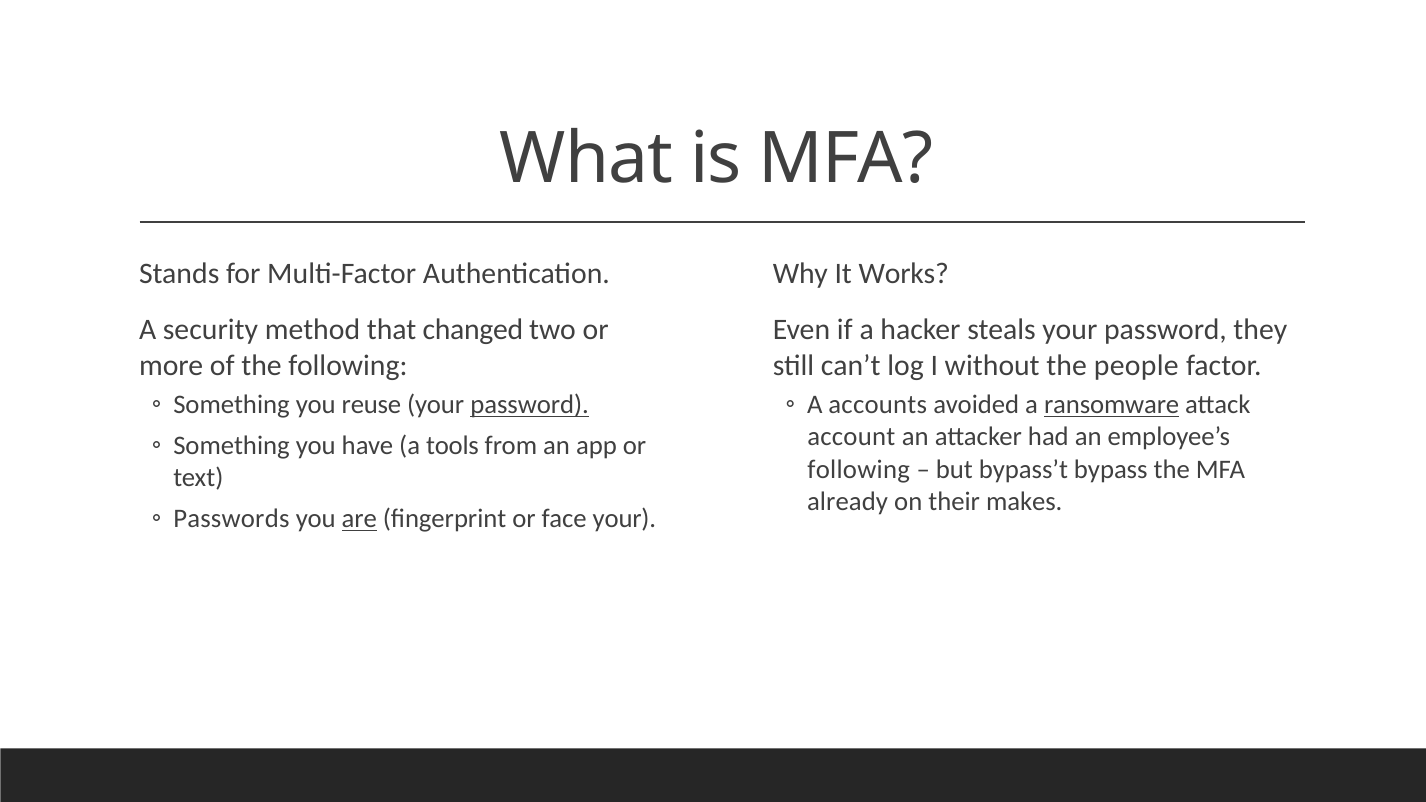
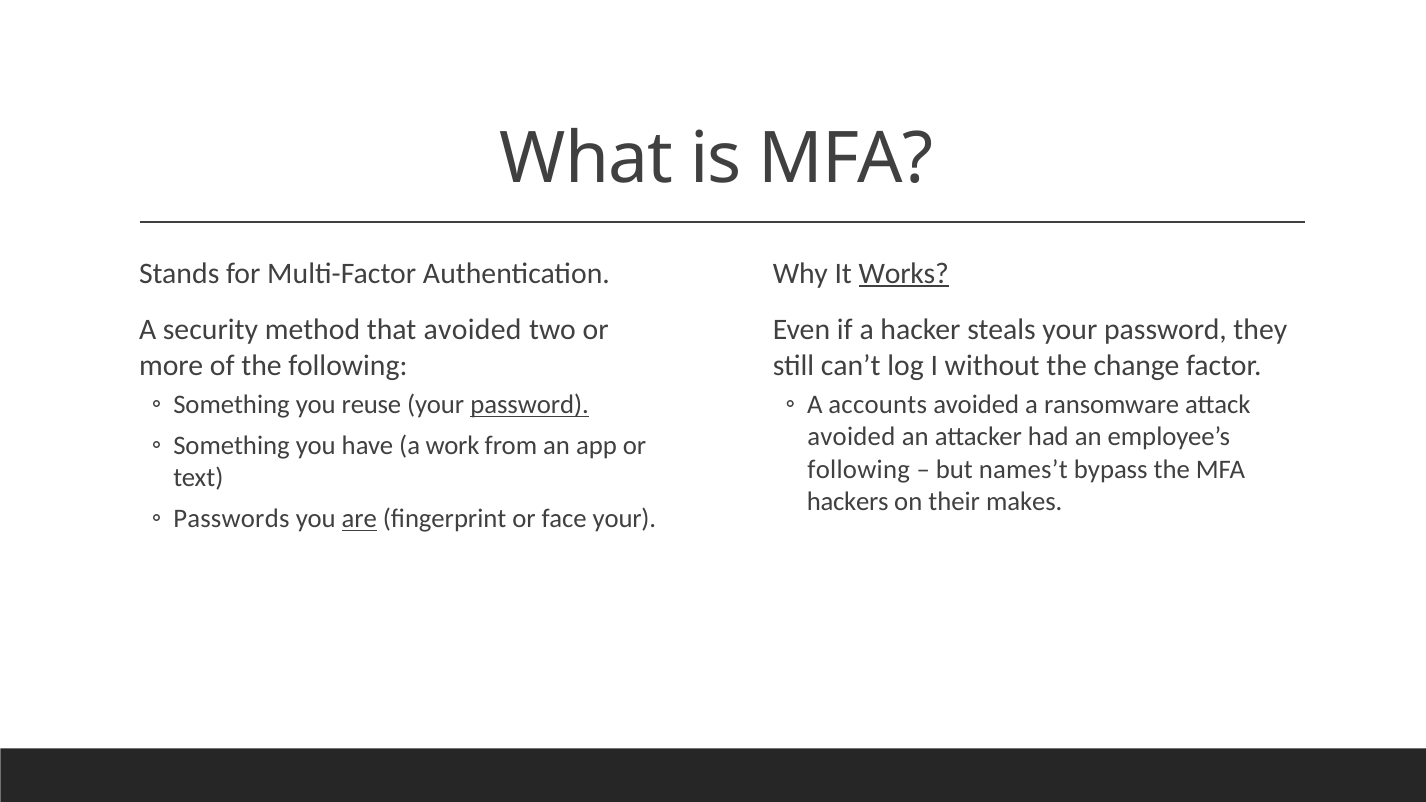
Works underline: none -> present
that changed: changed -> avoided
people: people -> change
ransomware underline: present -> none
account at (851, 437): account -> avoided
tools: tools -> work
bypass’t: bypass’t -> names’t
already: already -> hackers
